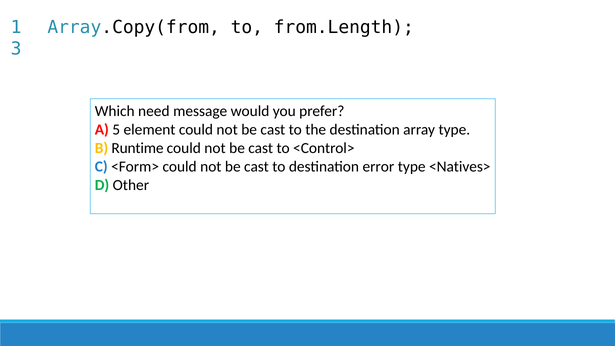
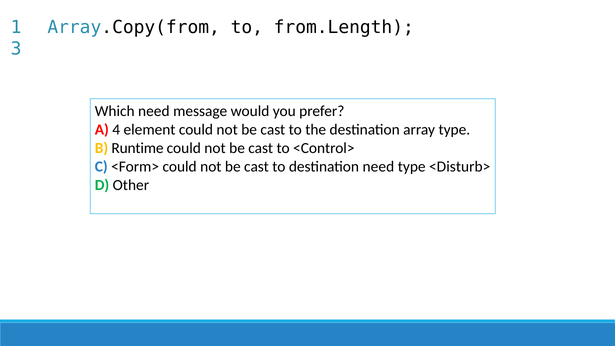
5: 5 -> 4
destination error: error -> need
<Natives>: <Natives> -> <Disturb>
